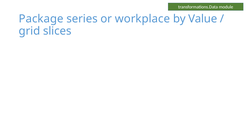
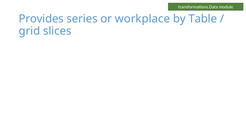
Package: Package -> Provides
Value: Value -> Table
